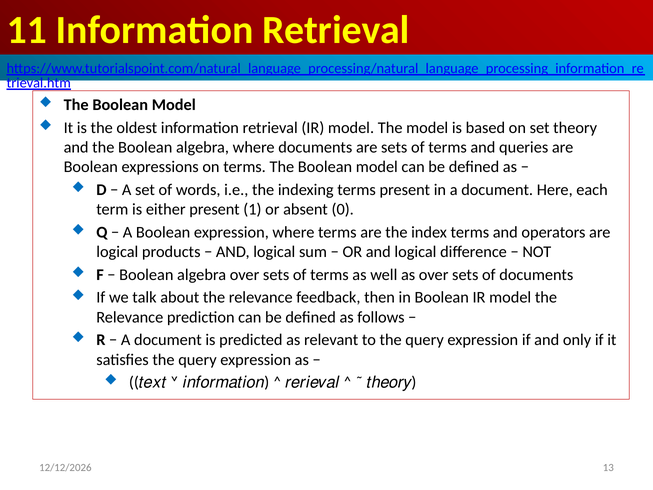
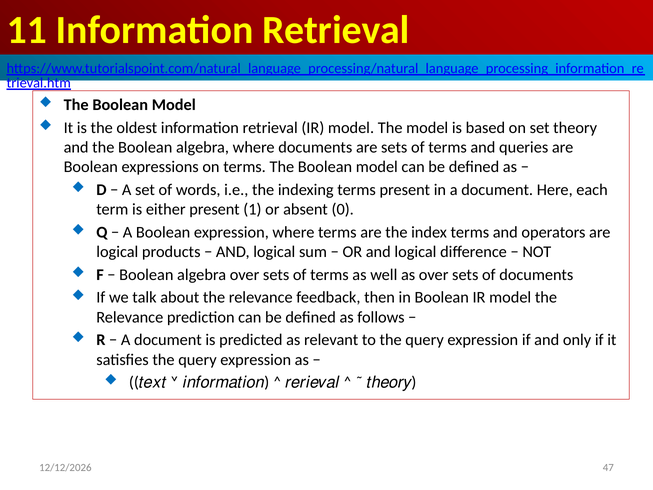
13: 13 -> 47
